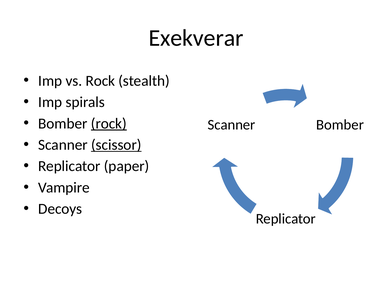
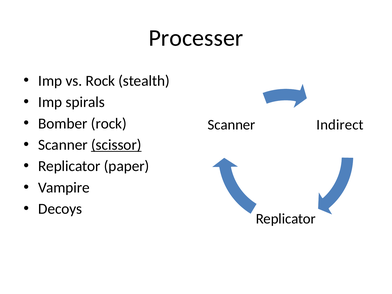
Exekverar: Exekverar -> Processer
rock at (109, 123) underline: present -> none
Bomber at (340, 125): Bomber -> Indirect
